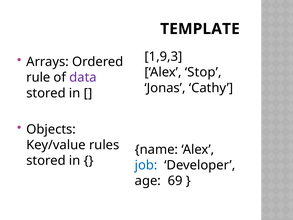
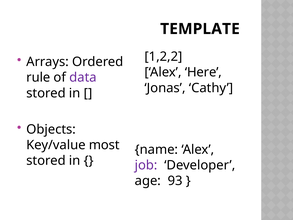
1,9,3: 1,9,3 -> 1,2,2
Stop: Stop -> Here
rules: rules -> most
job colour: blue -> purple
69: 69 -> 93
